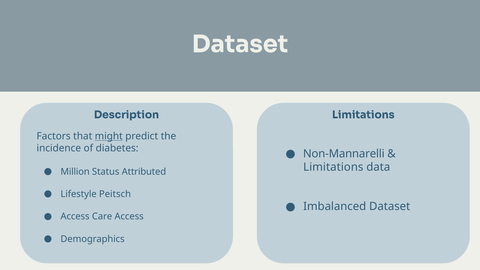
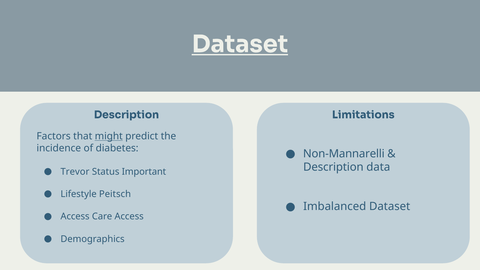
Dataset at (240, 44) underline: none -> present
Limitations at (333, 167): Limitations -> Description
Million: Million -> Trevor
Attributed: Attributed -> Important
